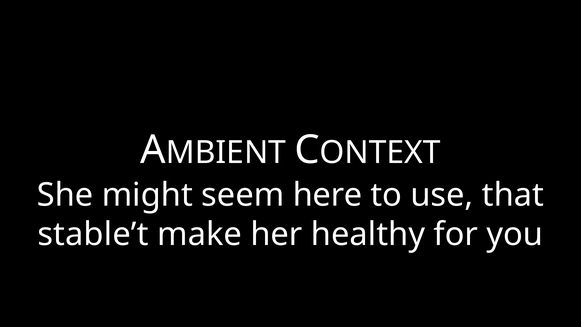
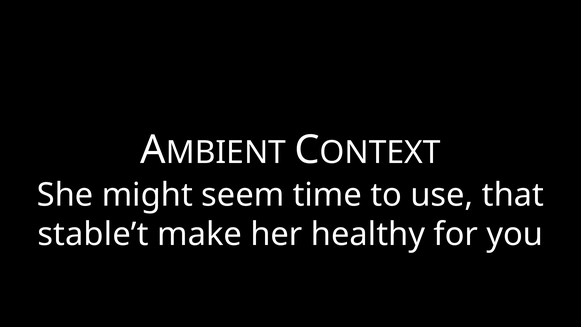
here: here -> time
